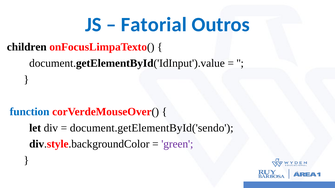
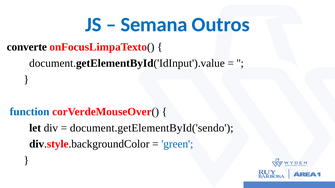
Fatorial: Fatorial -> Semana
children: children -> converte
green colour: purple -> blue
